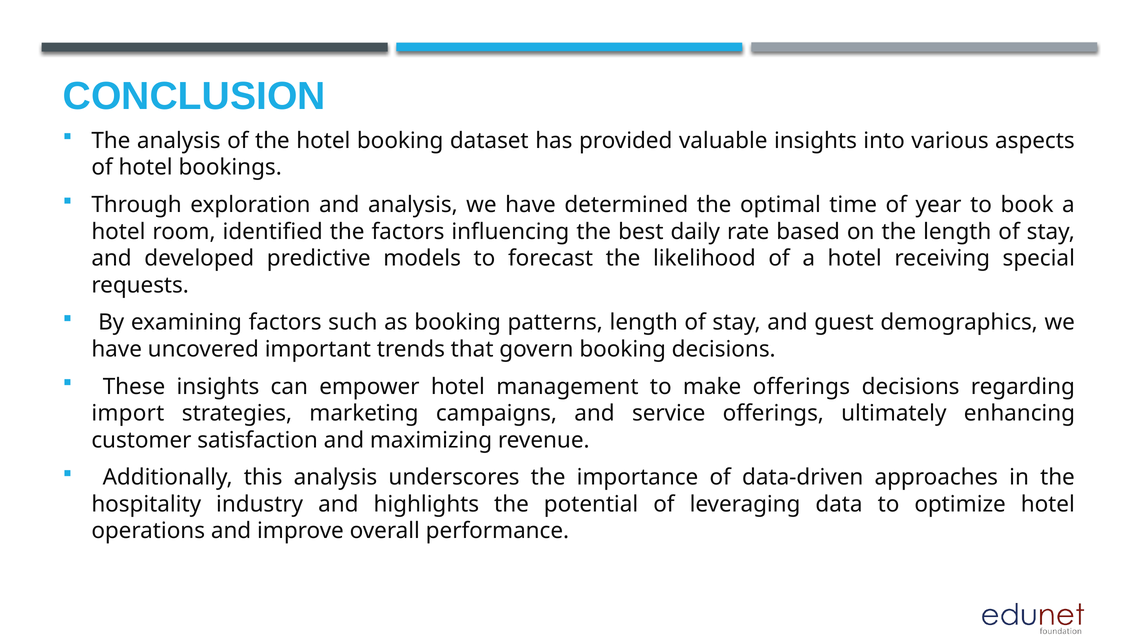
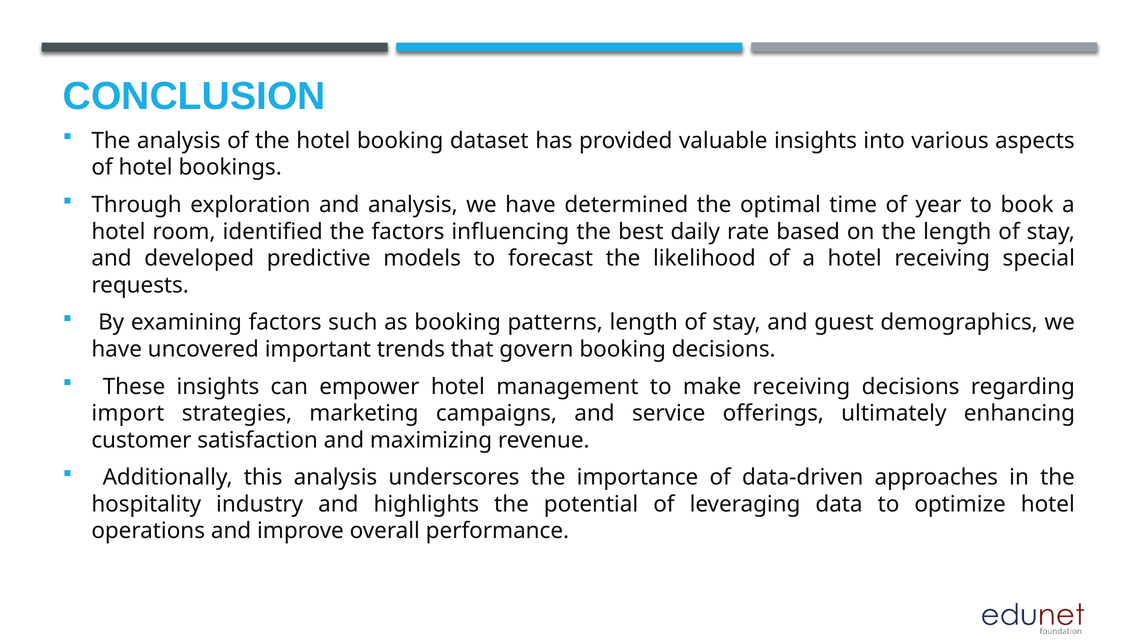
make offerings: offerings -> receiving
